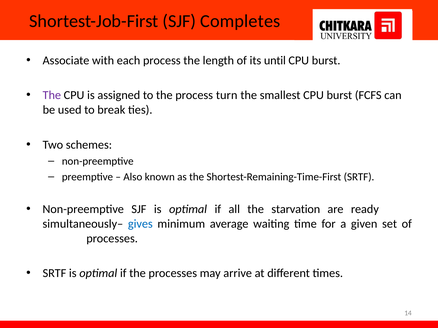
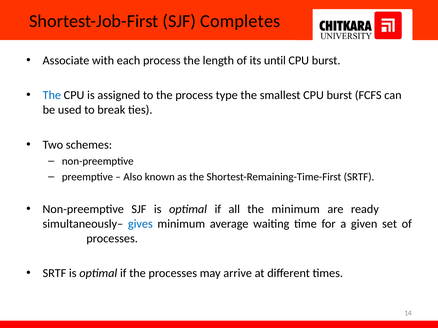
The at (52, 95) colour: purple -> blue
turn: turn -> type
the starvation: starvation -> minimum
